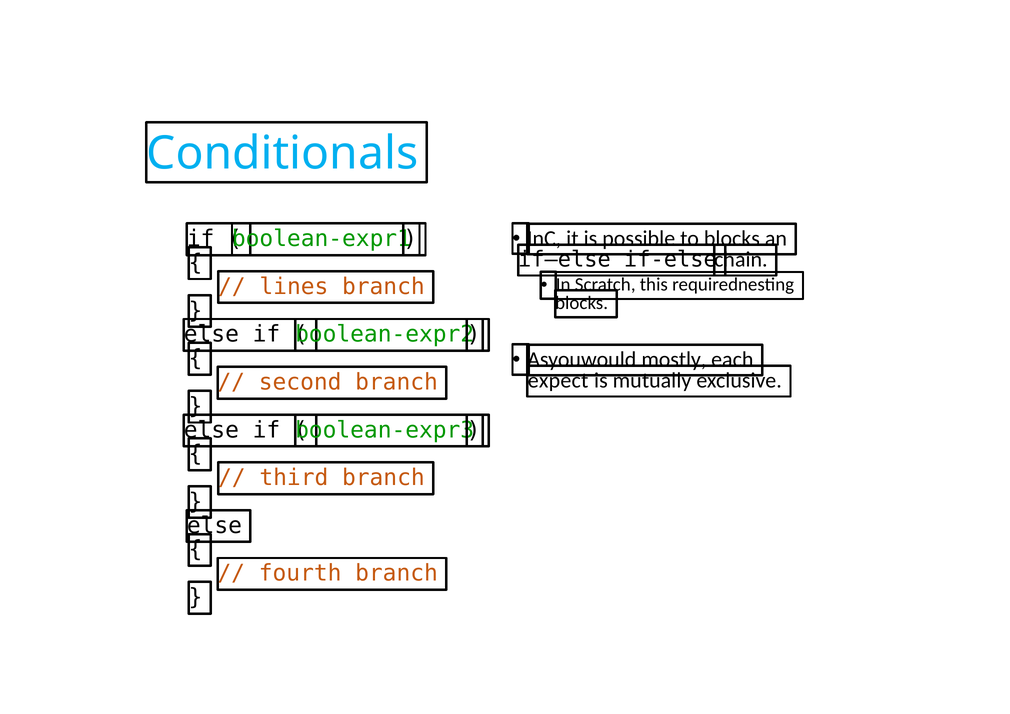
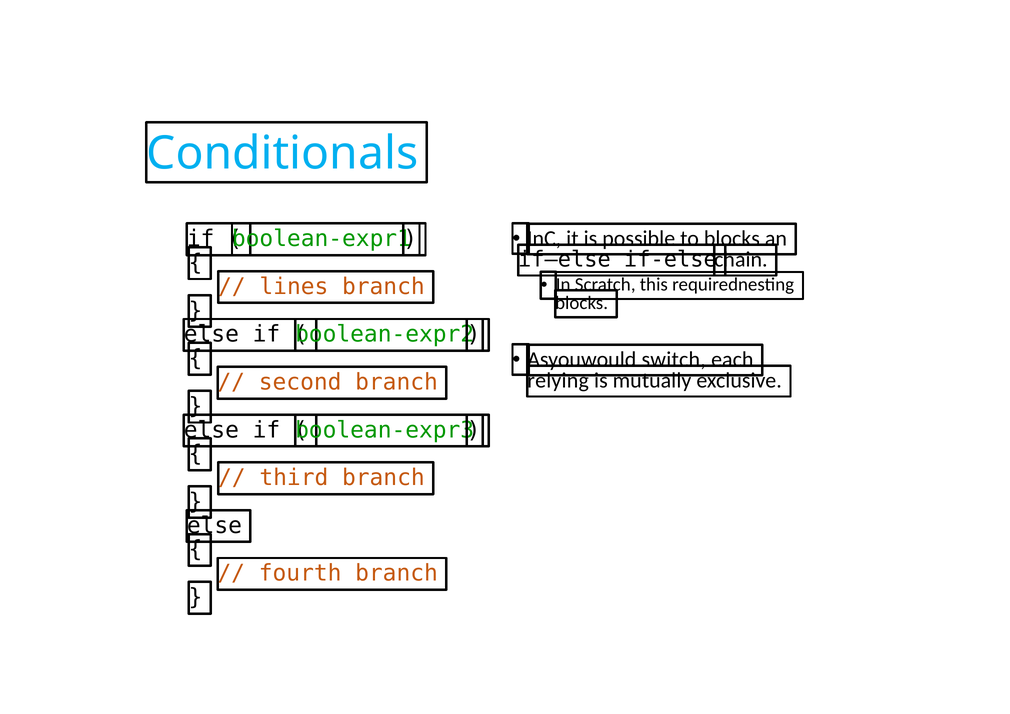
mostly: mostly -> switch
expect: expect -> relying
